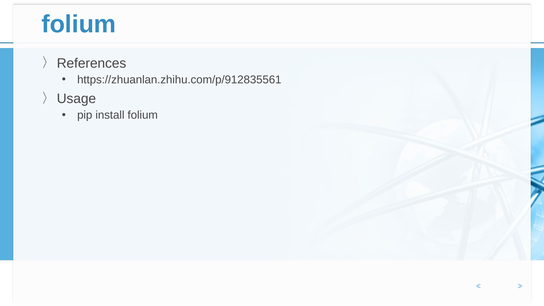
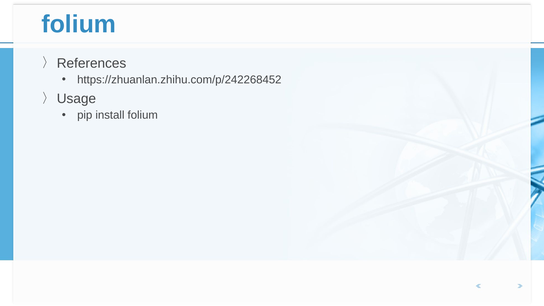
https://zhuanlan.zhihu.com/p/912835561: https://zhuanlan.zhihu.com/p/912835561 -> https://zhuanlan.zhihu.com/p/242268452
